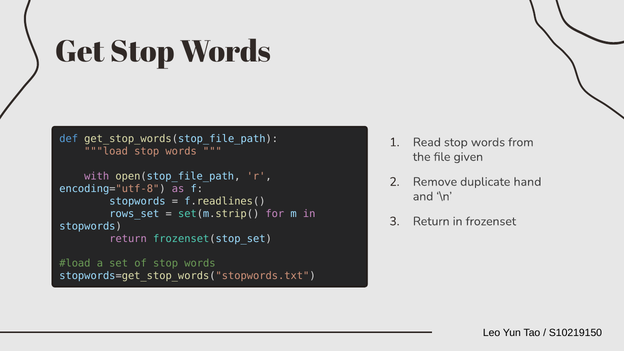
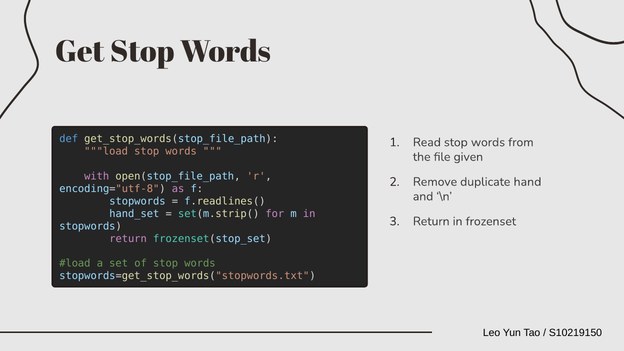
rows_set: rows_set -> hand_set
